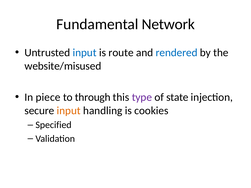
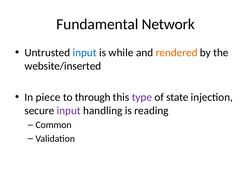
route: route -> while
rendered colour: blue -> orange
website/misused: website/misused -> website/inserted
input at (69, 111) colour: orange -> purple
cookies: cookies -> reading
Specified: Specified -> Common
